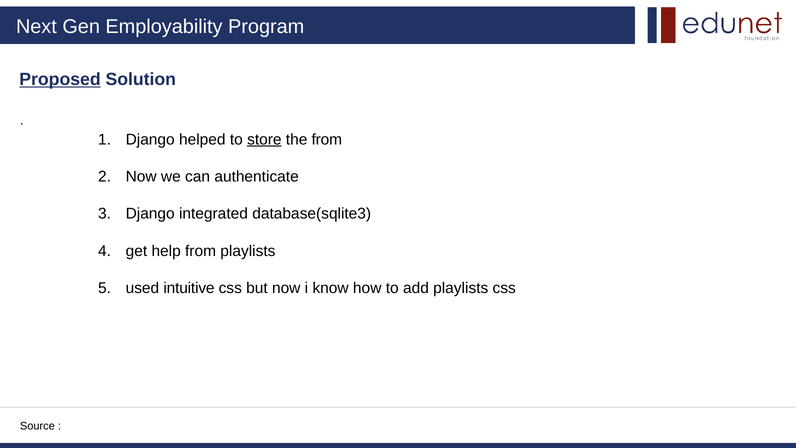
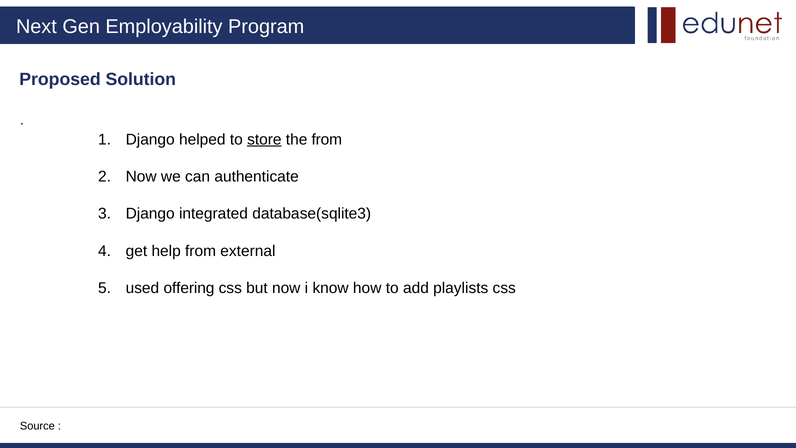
Proposed underline: present -> none
from playlists: playlists -> external
intuitive: intuitive -> offering
